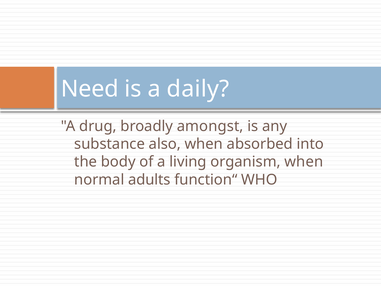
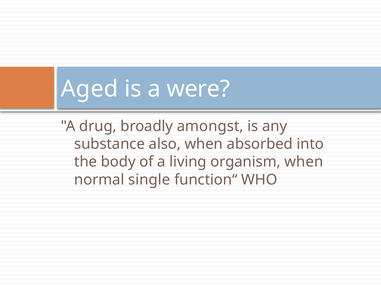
Need: Need -> Aged
daily: daily -> were
adults: adults -> single
